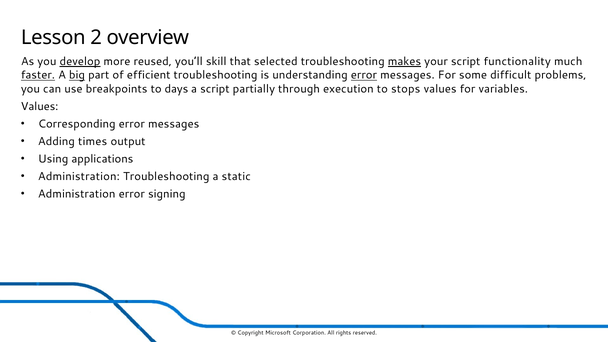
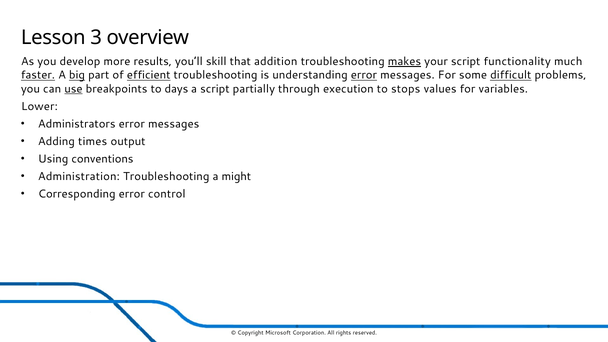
2: 2 -> 3
develop underline: present -> none
reused: reused -> results
selected: selected -> addition
efficient underline: none -> present
difficult underline: none -> present
use underline: none -> present
Values at (40, 106): Values -> Lower
Corresponding: Corresponding -> Administrators
applications: applications -> conventions
static: static -> might
Administration at (77, 194): Administration -> Corresponding
signing: signing -> control
